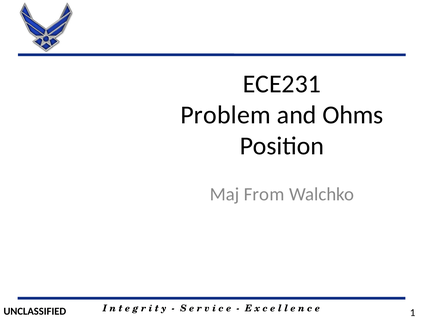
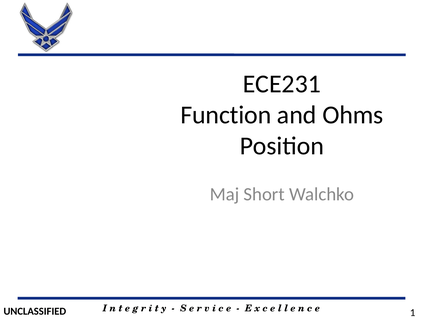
Problem: Problem -> Function
From: From -> Short
